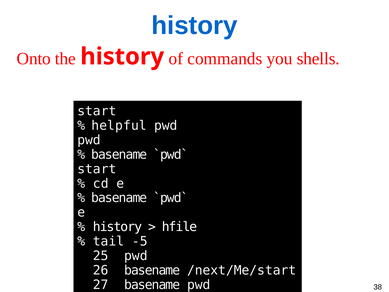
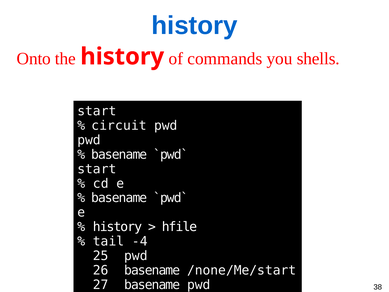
helpful: helpful -> circuit
-5: -5 -> -4
/next/Me/start: /next/Me/start -> /none/Me/start
